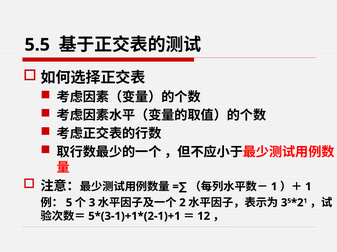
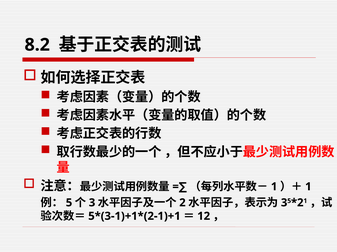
5.5: 5.5 -> 8.2
